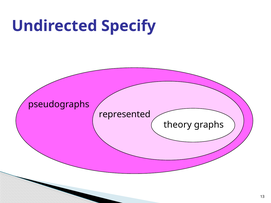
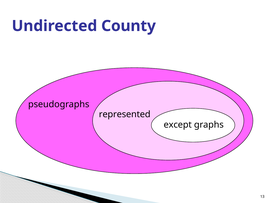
Specify: Specify -> County
theory: theory -> except
